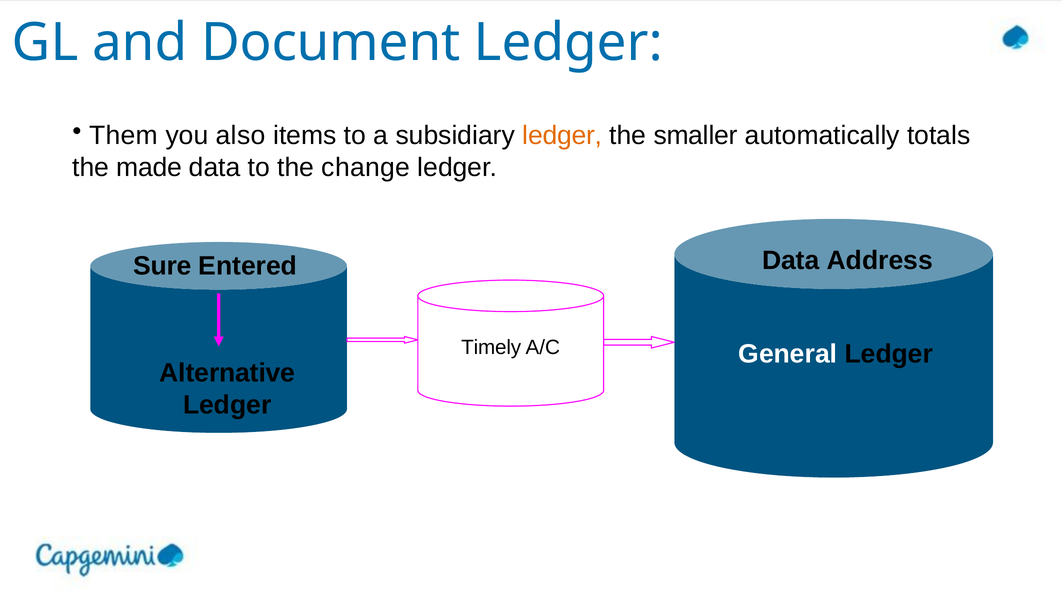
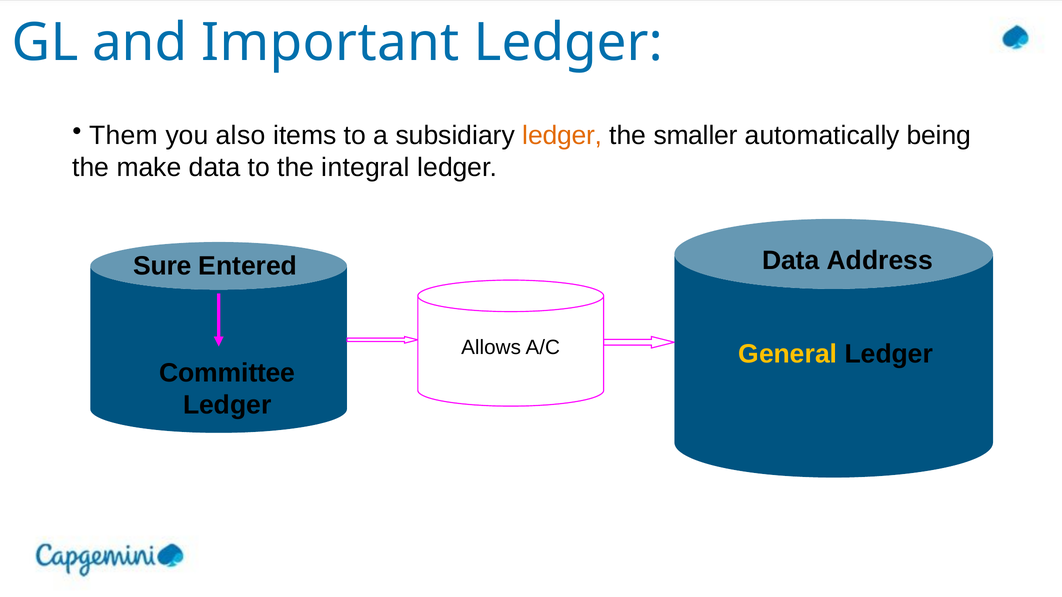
Document: Document -> Important
totals: totals -> being
made: made -> make
change: change -> integral
Timely: Timely -> Allows
General colour: white -> yellow
Alternative: Alternative -> Committee
